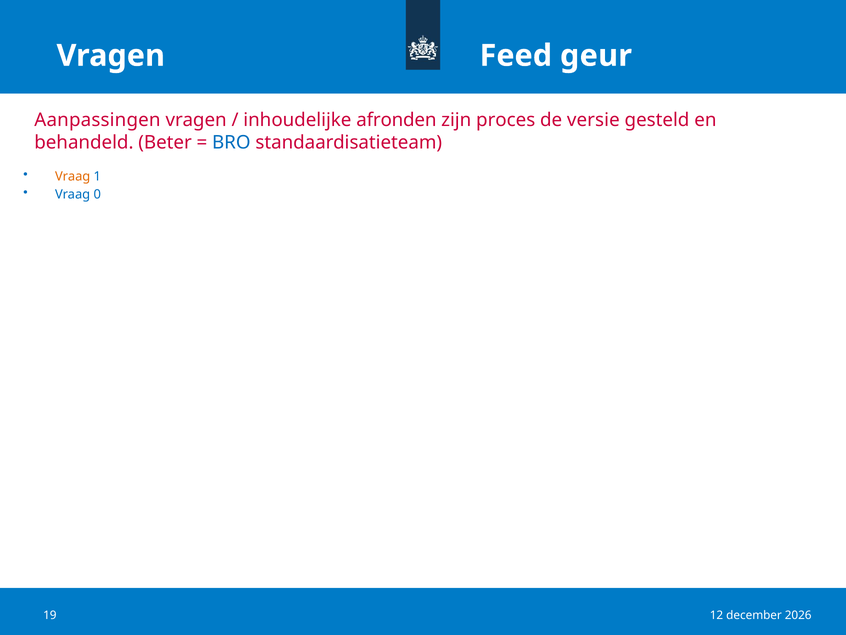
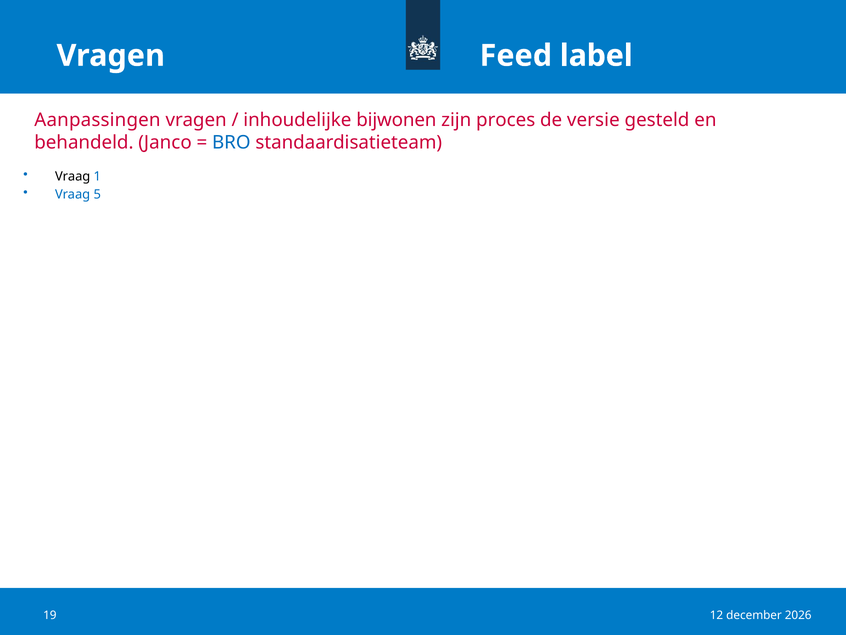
geur: geur -> label
afronden: afronden -> bijwonen
Beter: Beter -> Janco
Vraag at (73, 176) colour: orange -> black
0: 0 -> 5
